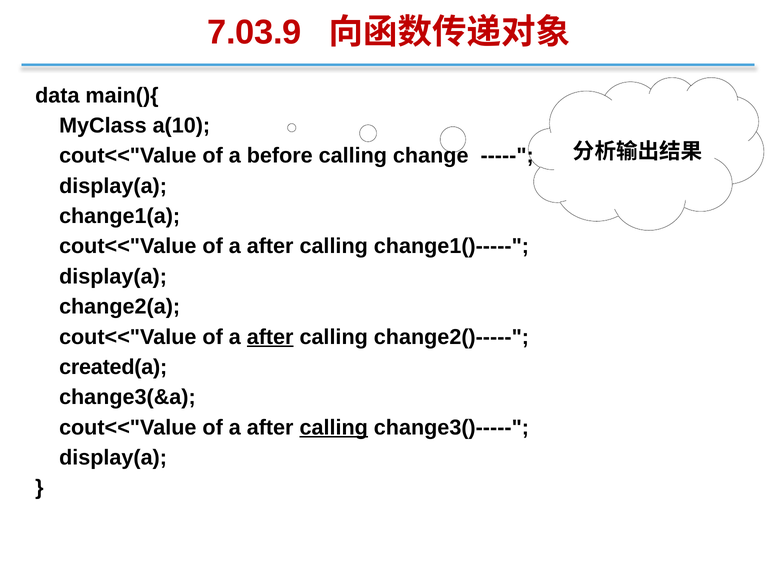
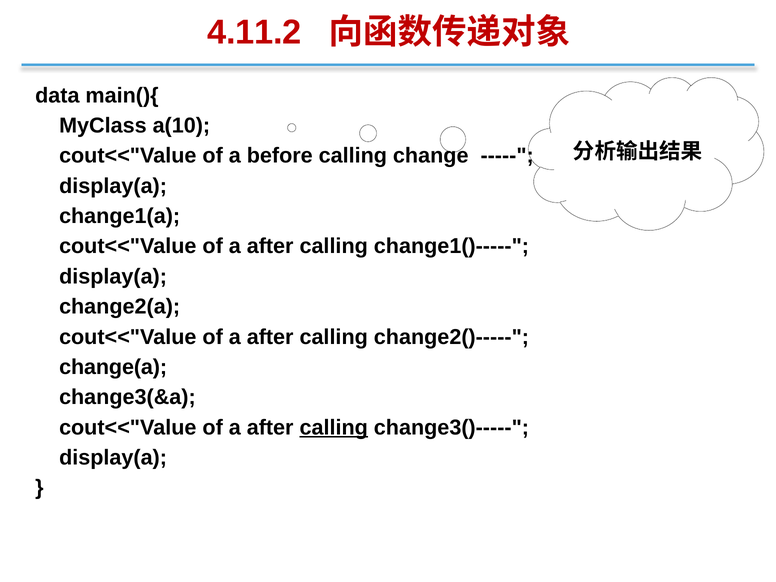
7.03.9: 7.03.9 -> 4.11.2
after at (270, 337) underline: present -> none
created(a: created(a -> change(a
